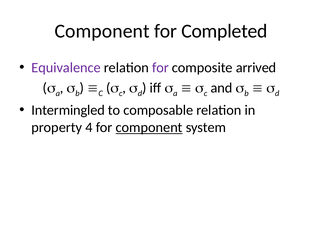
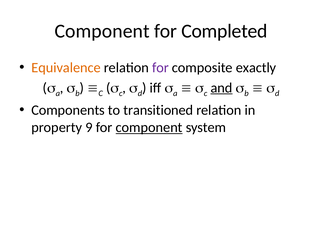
Equivalence colour: purple -> orange
arrived: arrived -> exactly
and underline: none -> present
Intermingled: Intermingled -> Components
composable: composable -> transitioned
4: 4 -> 9
